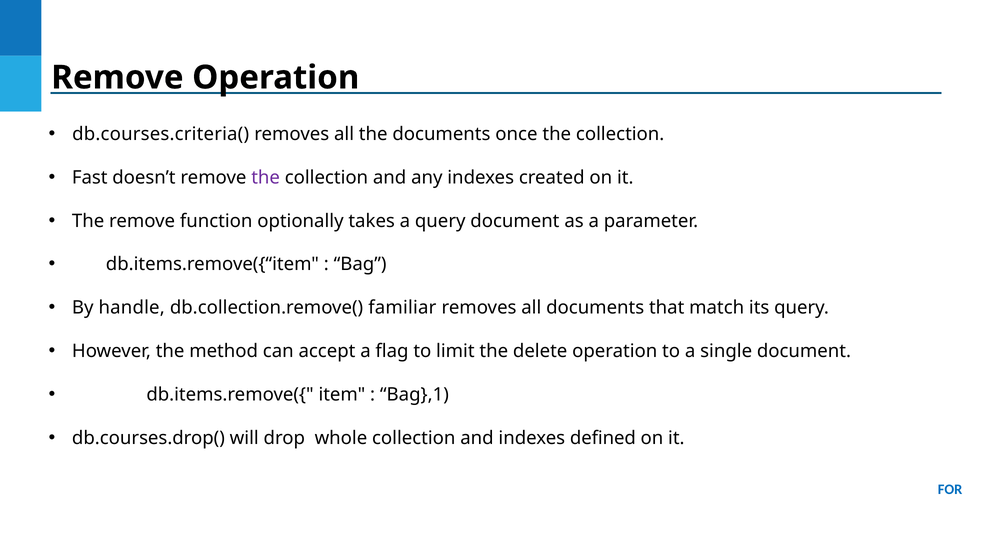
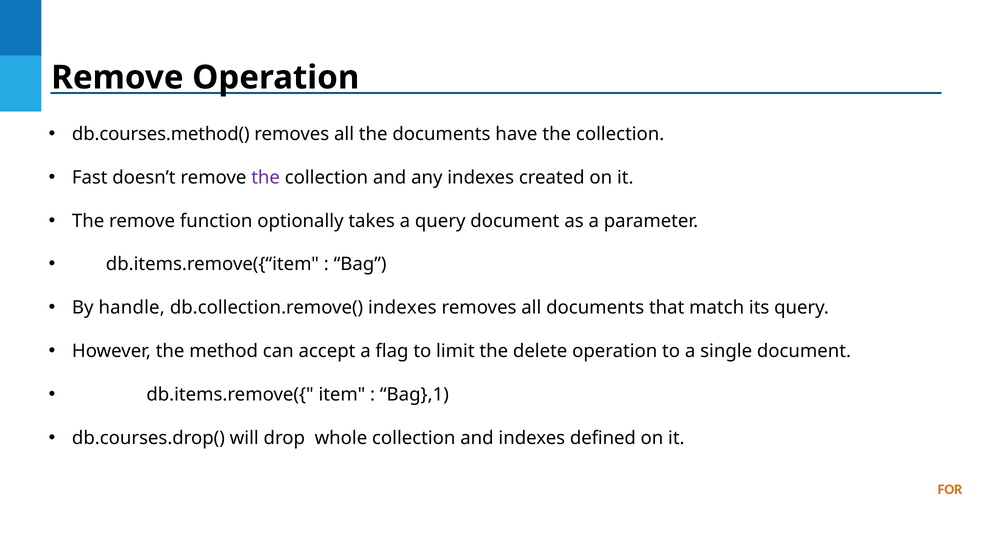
db.courses.criteria(: db.courses.criteria( -> db.courses.method(
once: once -> have
db.collection.remove( familiar: familiar -> indexes
FOR colour: blue -> orange
